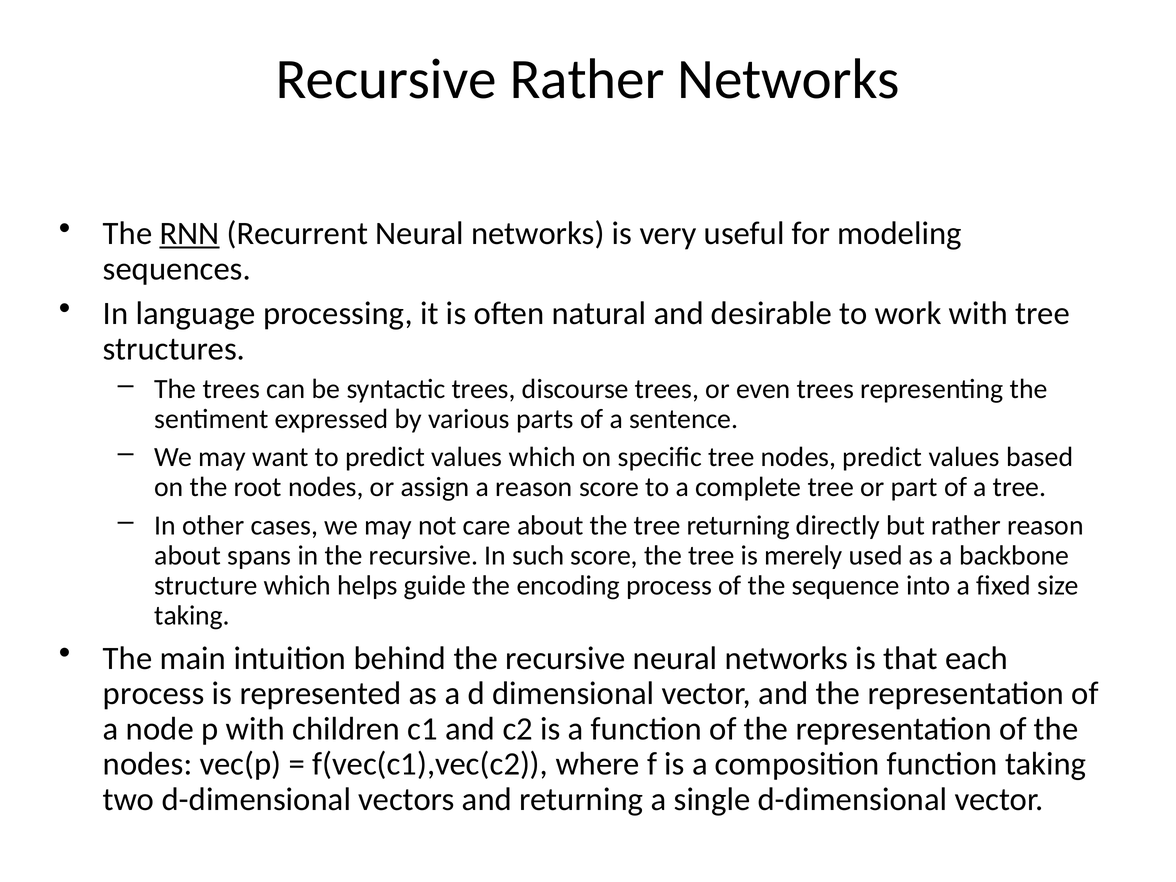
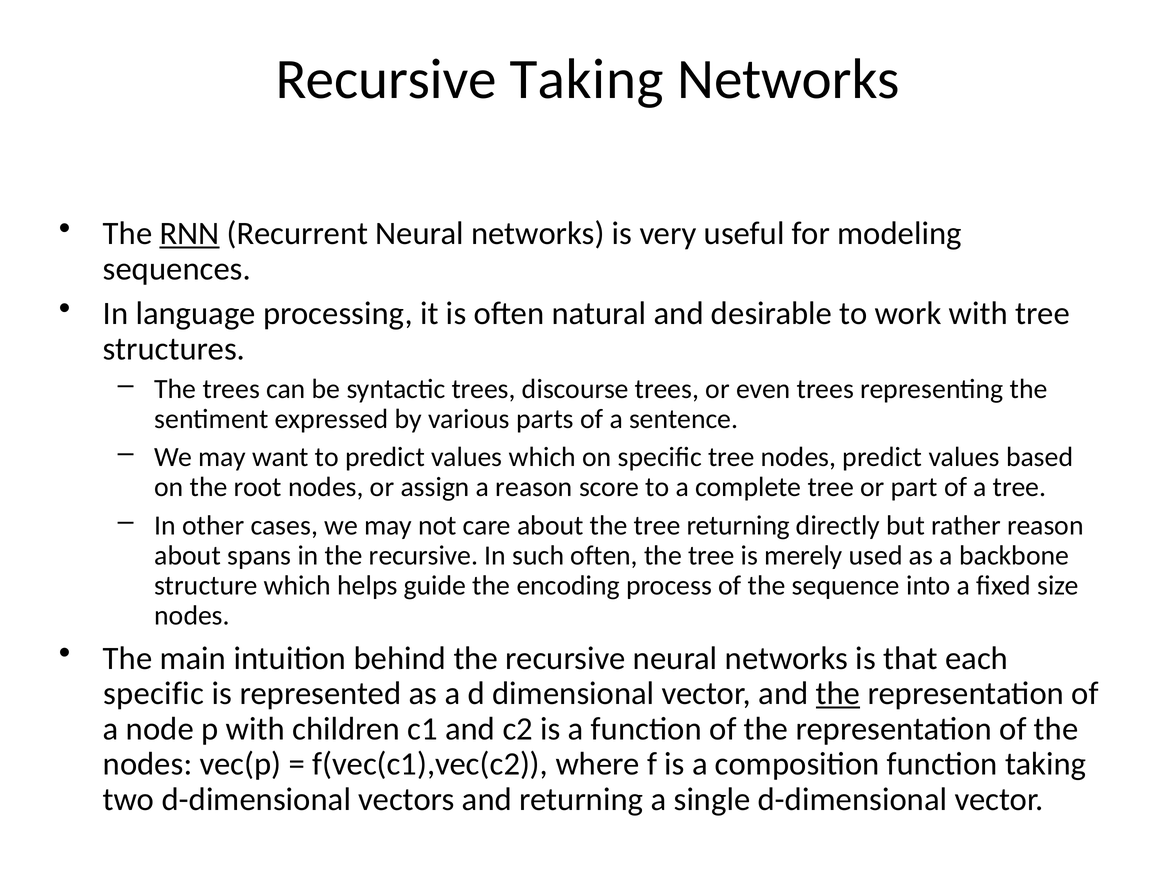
Recursive Rather: Rather -> Taking
such score: score -> often
taking at (192, 616): taking -> nodes
process at (154, 694): process -> specific
the at (838, 694) underline: none -> present
